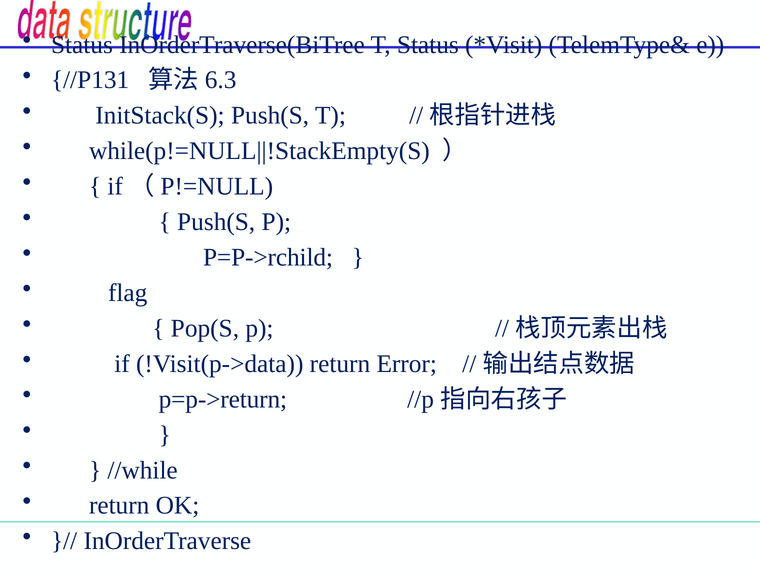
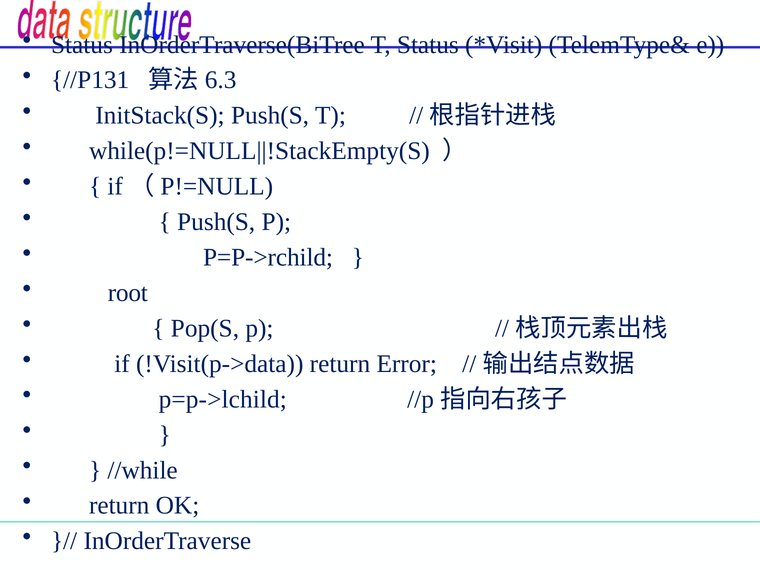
flag: flag -> root
p=p->return: p=p->return -> p=p->lchild
